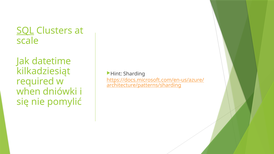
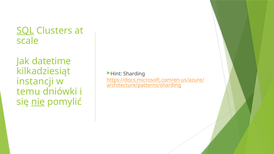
required: required -> instancji
when: when -> temu
nie underline: none -> present
